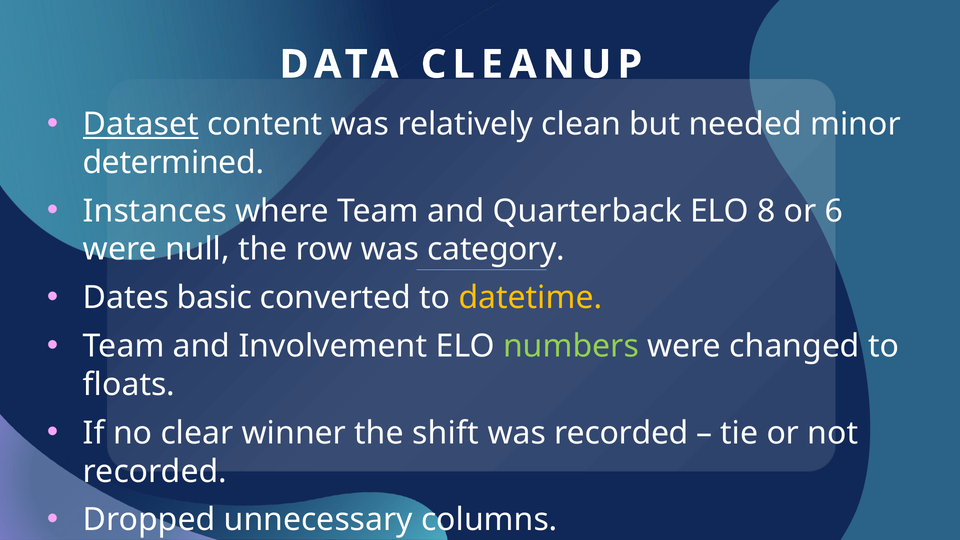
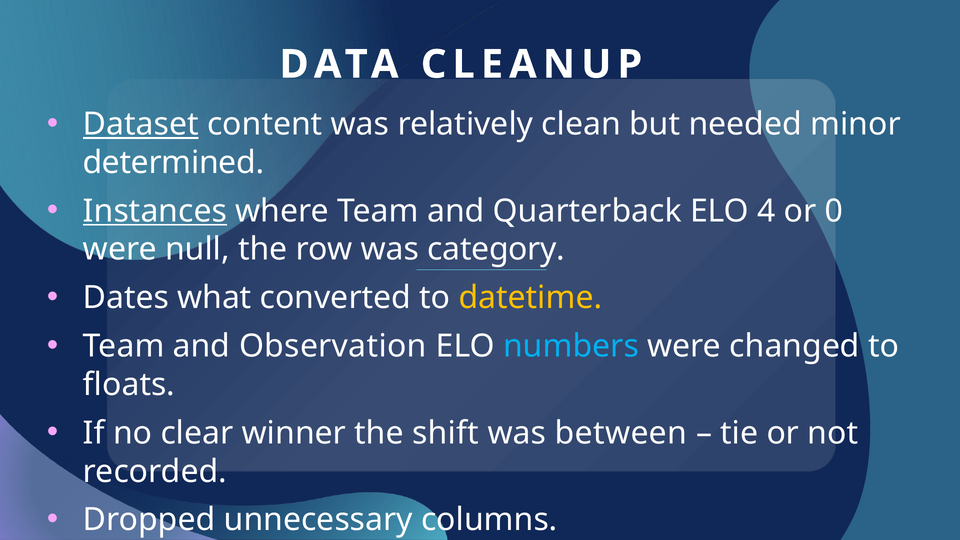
Instances underline: none -> present
8: 8 -> 4
6: 6 -> 0
basic: basic -> what
Involvement: Involvement -> Observation
numbers colour: light green -> light blue
was recorded: recorded -> between
